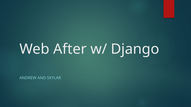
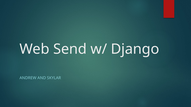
After: After -> Send
